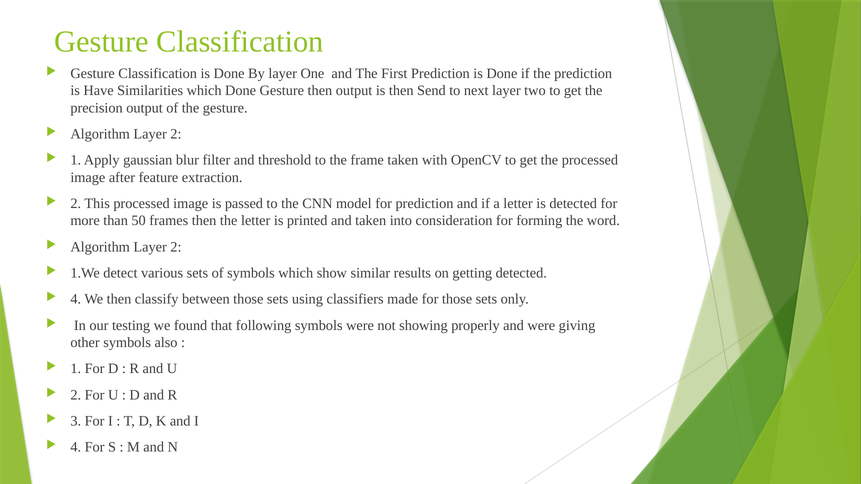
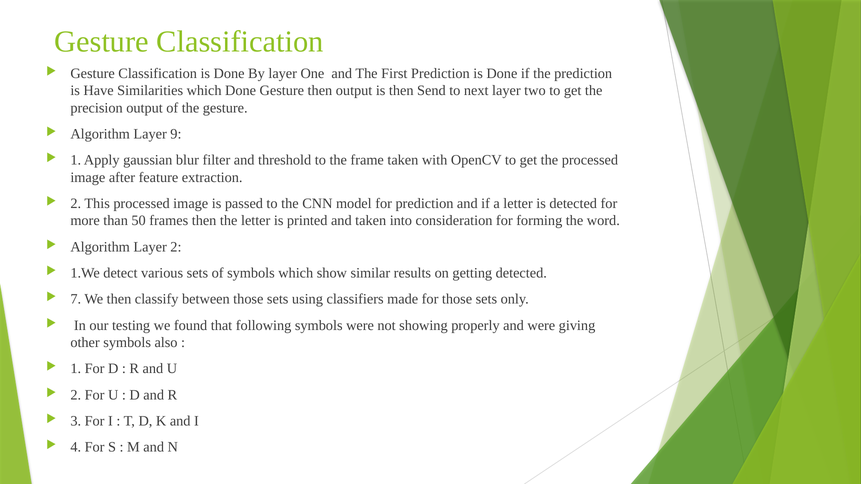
2 at (176, 134): 2 -> 9
4 at (76, 299): 4 -> 7
